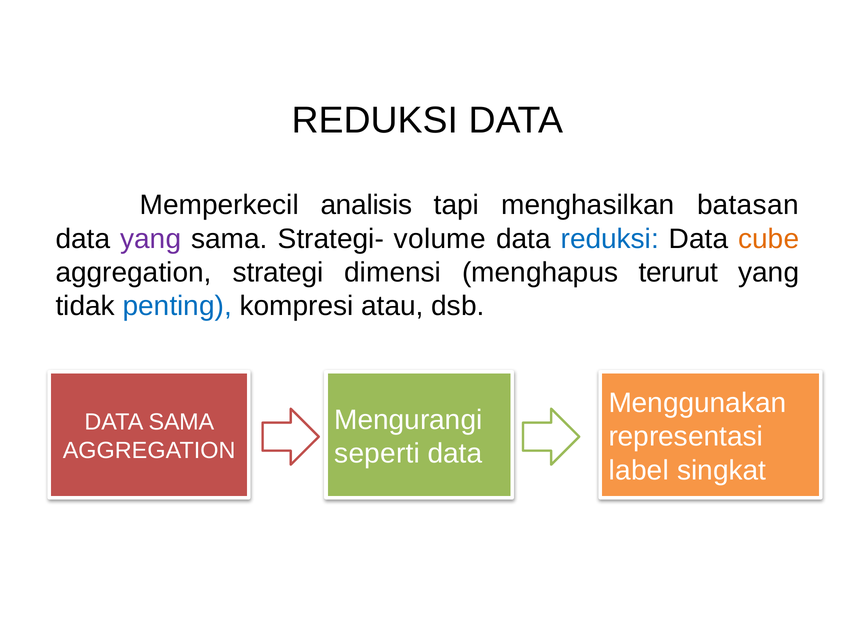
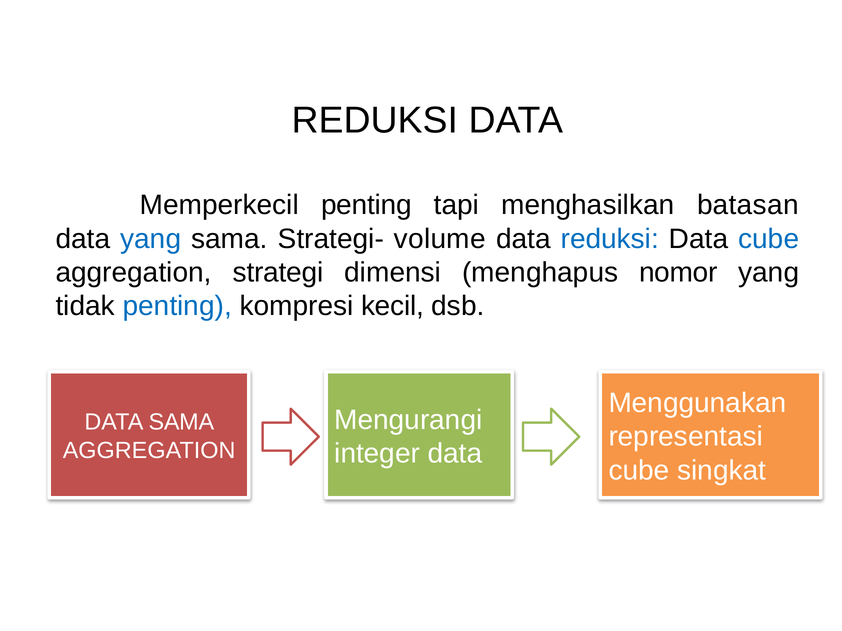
Memperkecil analisis: analisis -> penting
yang at (151, 239) colour: purple -> blue
cube at (769, 239) colour: orange -> blue
terurut: terurut -> nomor
atau: atau -> kecil
seperti: seperti -> integer
label at (639, 471): label -> cube
